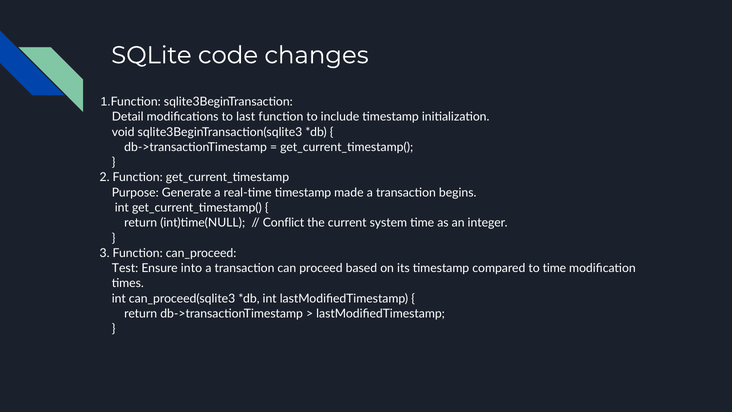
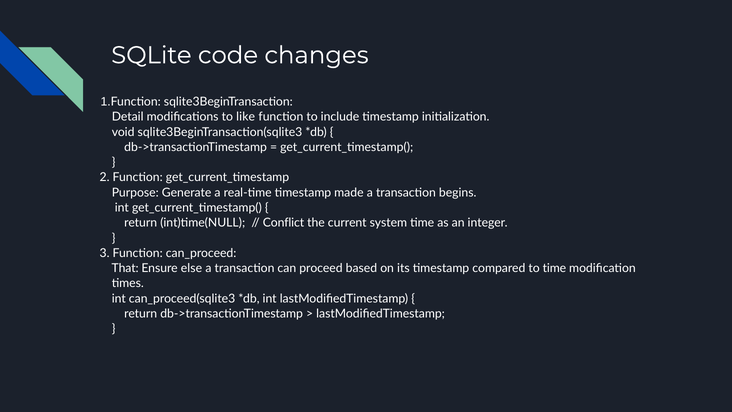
last: last -> like
Test: Test -> That
into: into -> else
